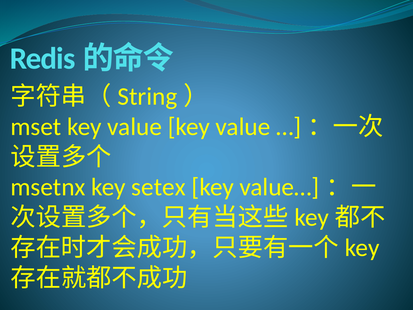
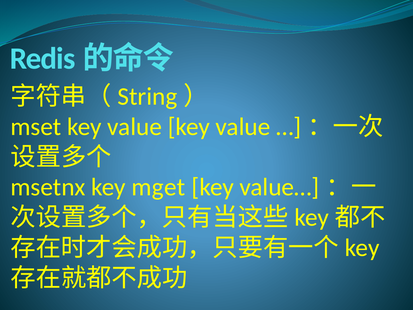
setex: setex -> mget
